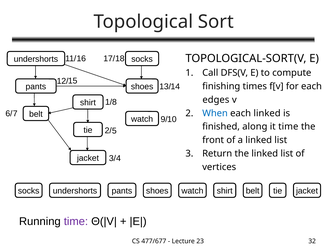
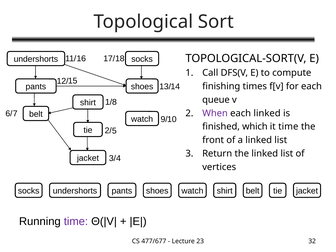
edges: edges -> queue
When colour: blue -> purple
along: along -> which
